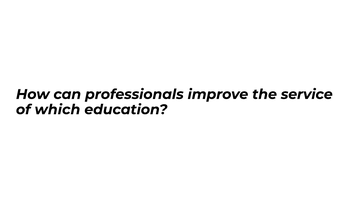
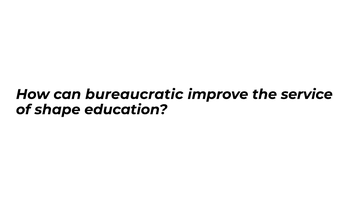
professionals: professionals -> bureaucratic
which: which -> shape
